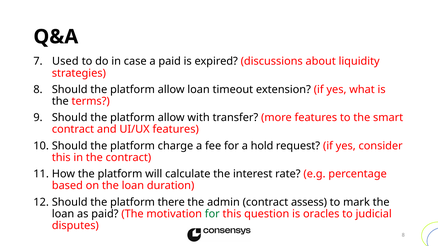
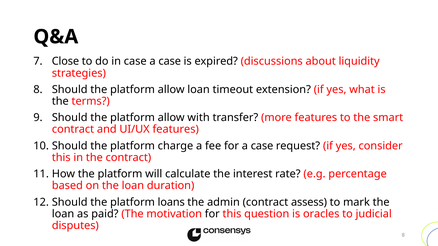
Used: Used -> Close
case a paid: paid -> case
for a hold: hold -> case
there: there -> loans
for at (212, 214) colour: green -> black
